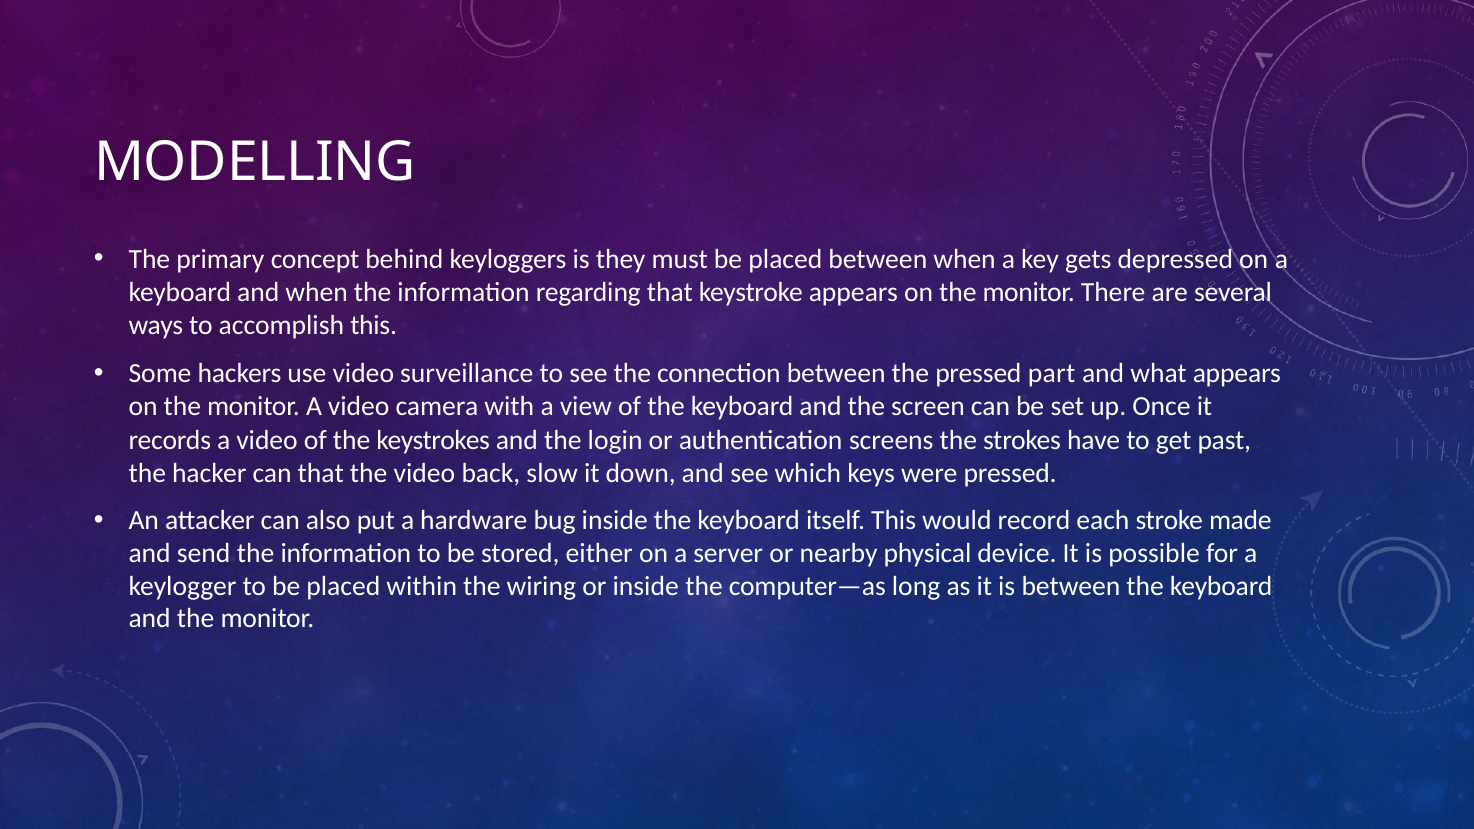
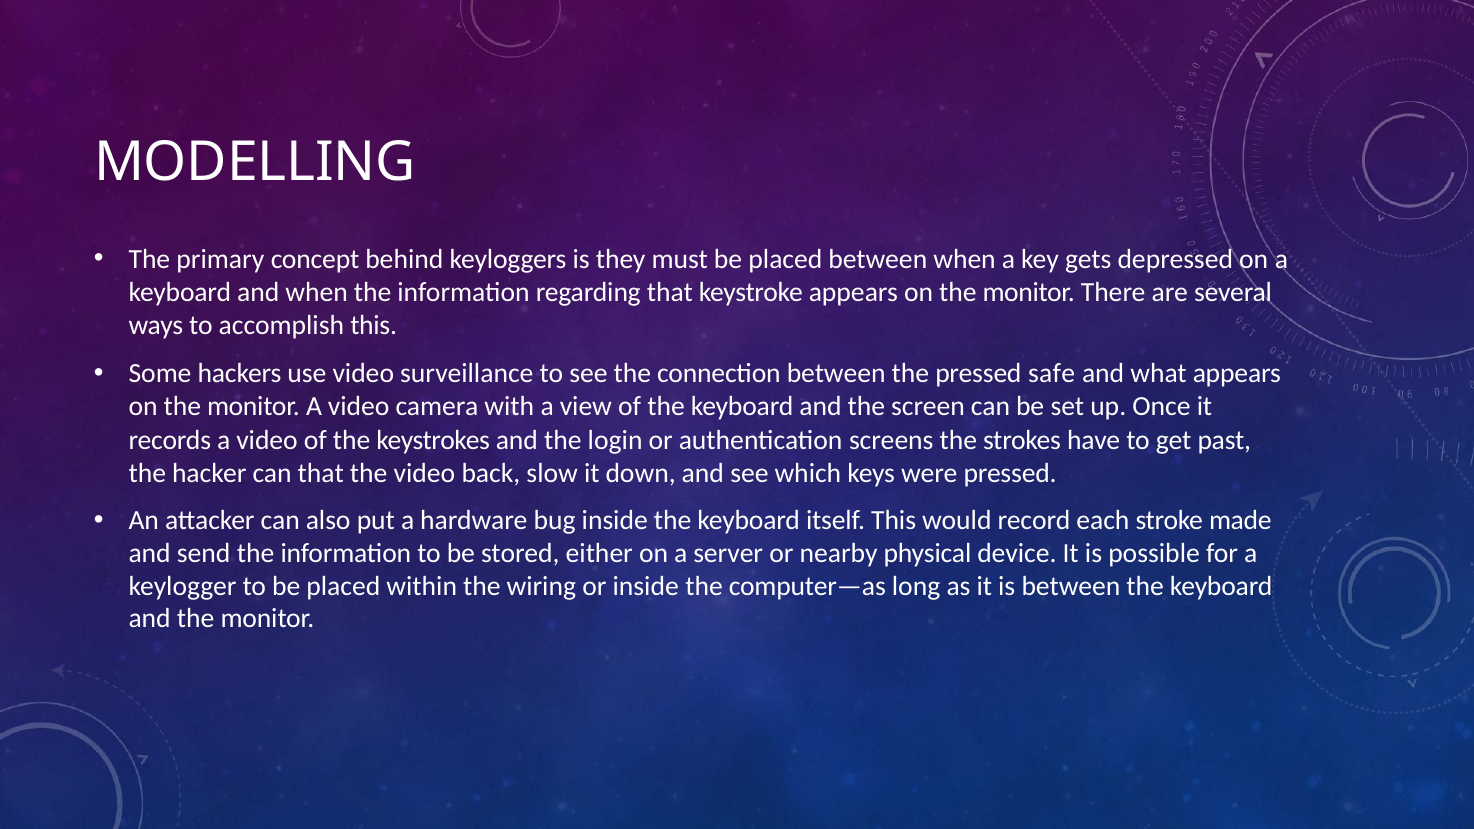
part: part -> safe
